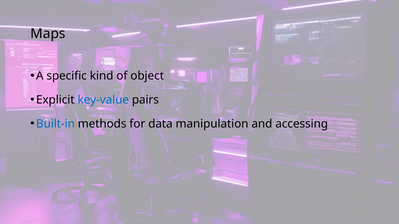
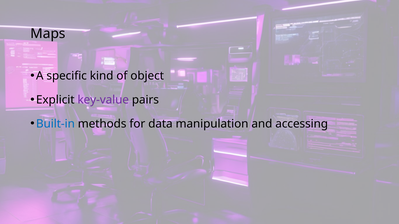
key-value colour: blue -> purple
